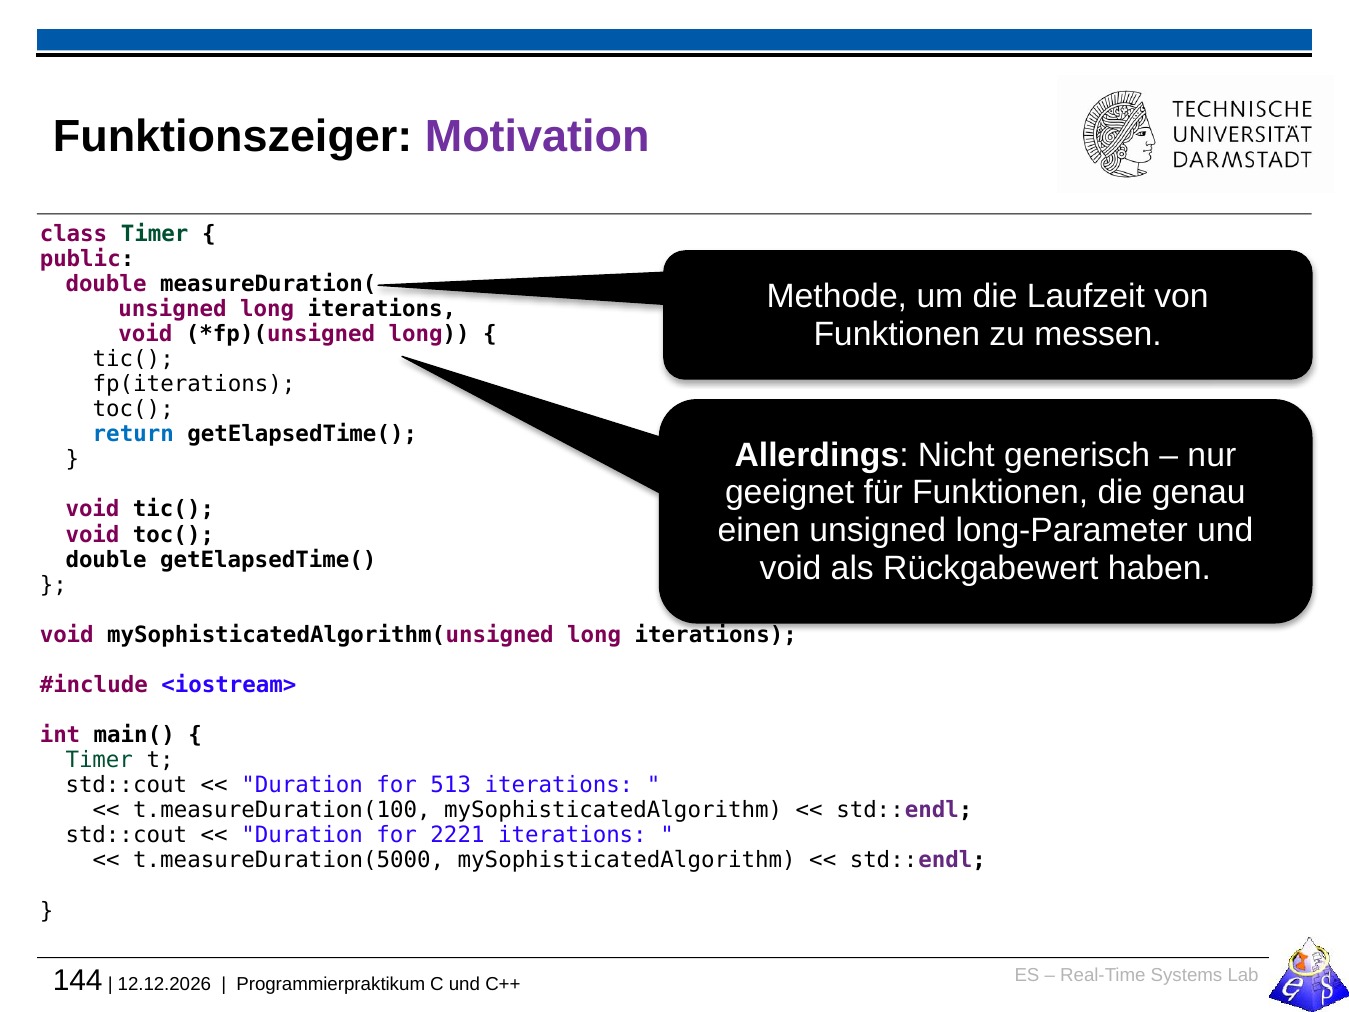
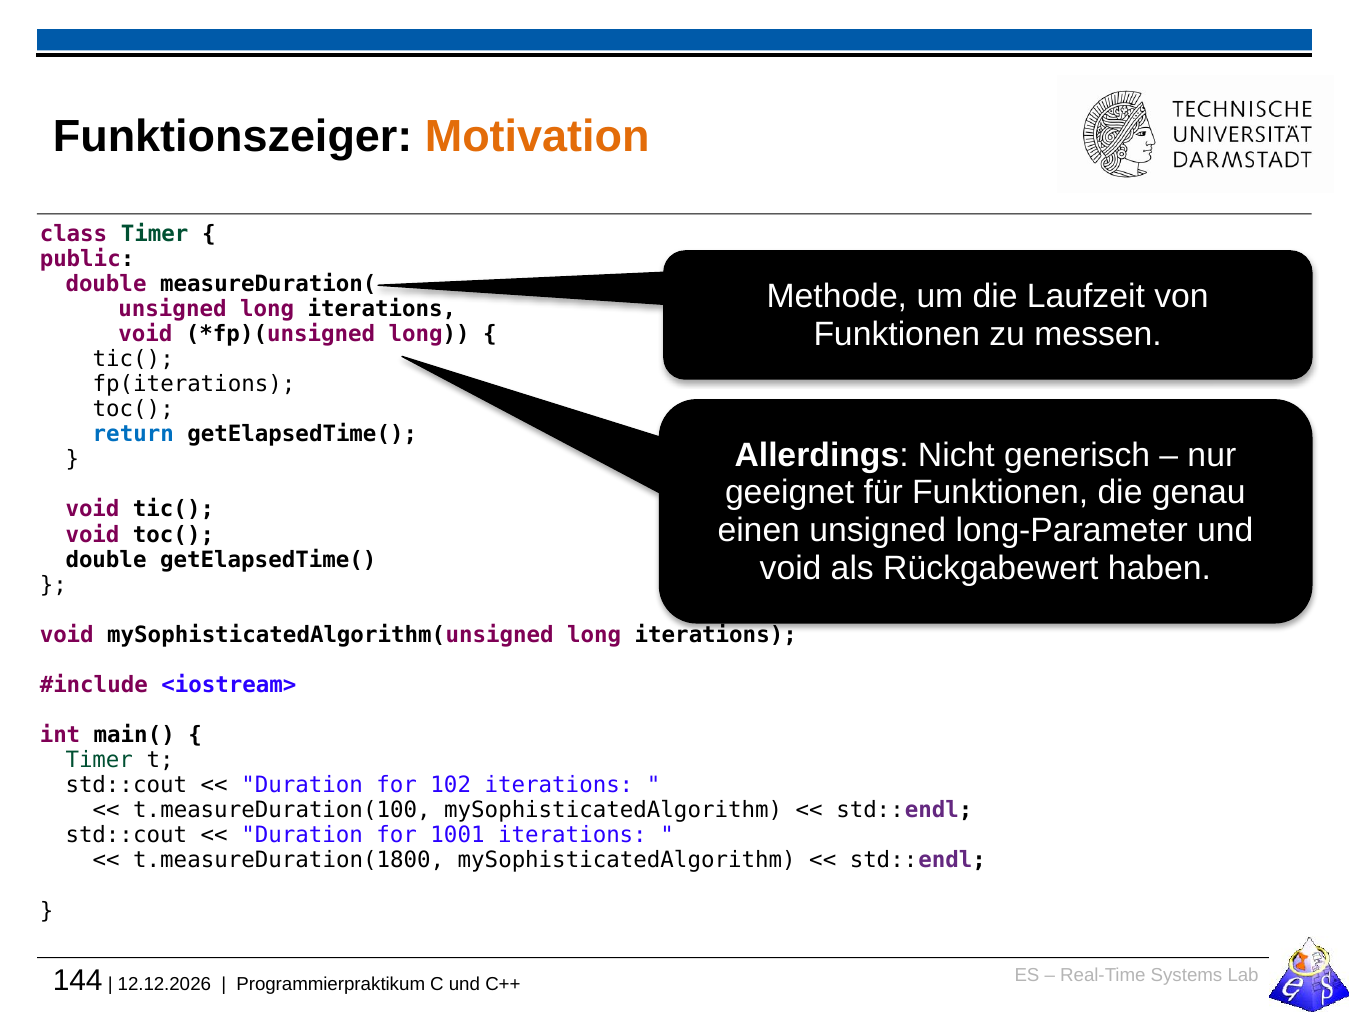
Motivation colour: purple -> orange
513: 513 -> 102
2221: 2221 -> 1001
t.measureDuration(5000: t.measureDuration(5000 -> t.measureDuration(1800
